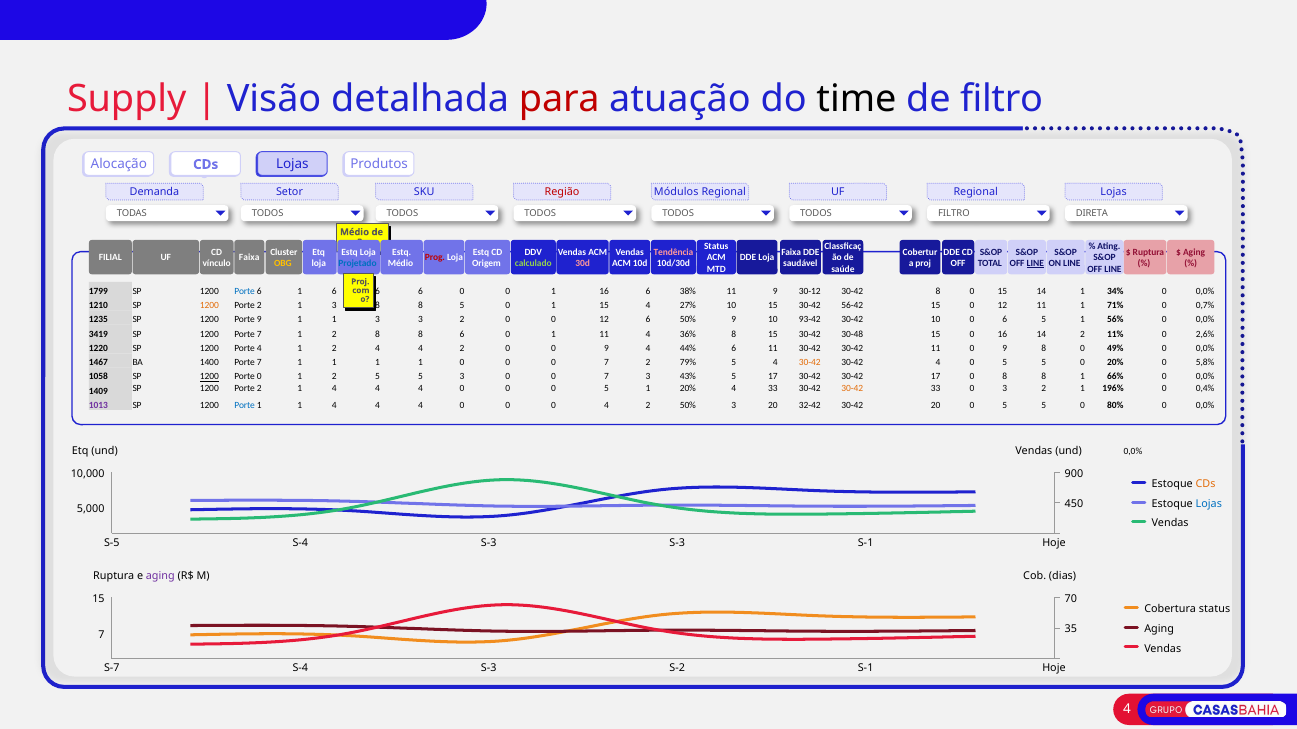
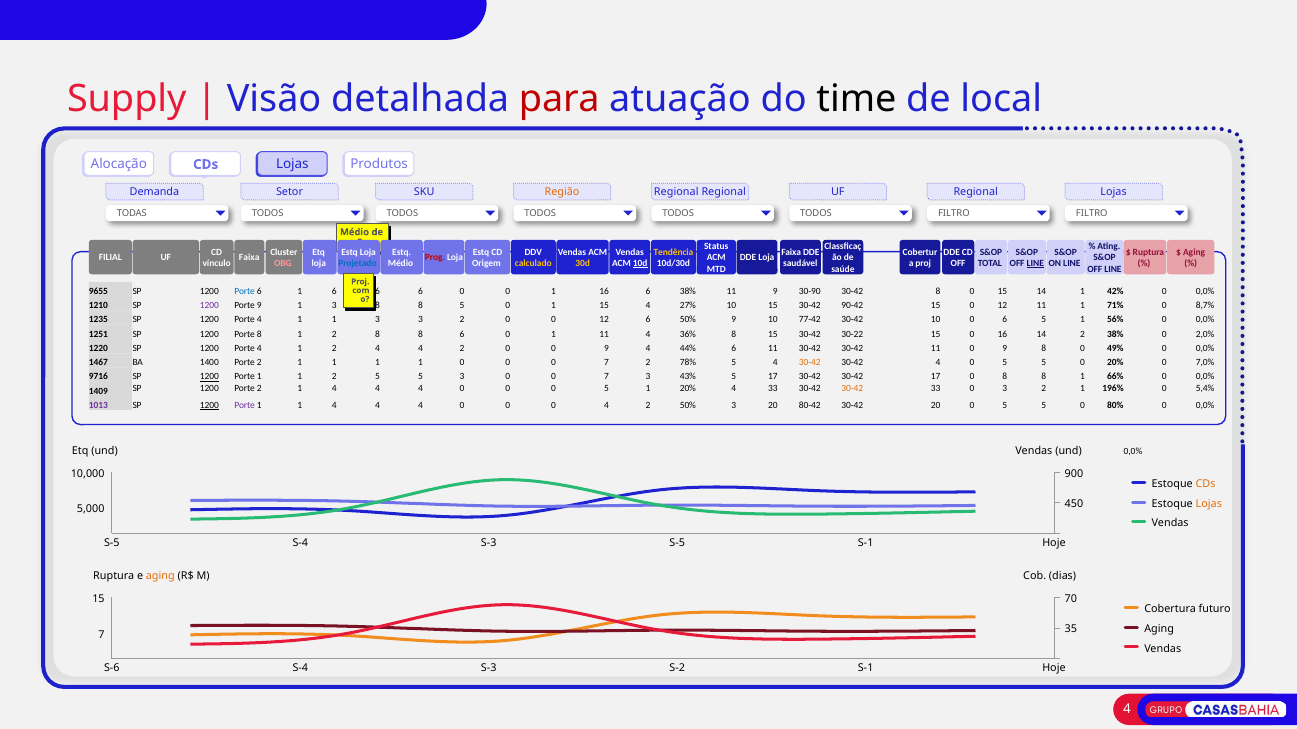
de filtro: filtro -> local
Região colour: red -> orange
Módulos at (676, 192): Módulos -> Regional
DIRETA at (1092, 214): DIRETA -> FILTRO
Tendência colour: pink -> yellow
OBG colour: yellow -> pink
calculado colour: light green -> yellow
30d colour: pink -> yellow
10d underline: none -> present
1799: 1799 -> 9655
30-12: 30-12 -> 30-90
34%: 34% -> 42%
1200 at (209, 306) colour: orange -> purple
2 at (259, 306): 2 -> 9
56-42: 56-42 -> 90-42
0,7%: 0,7% -> 8,7%
9 at (259, 320): 9 -> 4
93-42: 93-42 -> 77-42
3419: 3419 -> 1251
7 at (259, 334): 7 -> 8
30-48: 30-48 -> 30-22
11% at (1115, 334): 11% -> 38%
2,6%: 2,6% -> 2,0%
7 at (259, 363): 7 -> 2
79%: 79% -> 78%
5,8%: 5,8% -> 7,0%
1058: 1058 -> 9716
0 at (259, 377): 0 -> 1
0,4%: 0,4% -> 5,4%
1200 at (209, 405) underline: none -> present
Porte at (245, 405) colour: blue -> purple
32-42: 32-42 -> 80-42
Lojas at (1209, 504) colour: blue -> orange
S-3 S-3: S-3 -> S-5
aging at (160, 576) colour: purple -> orange
Cobertura status: status -> futuro
S-7: S-7 -> S-6
